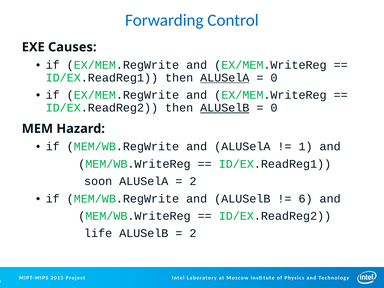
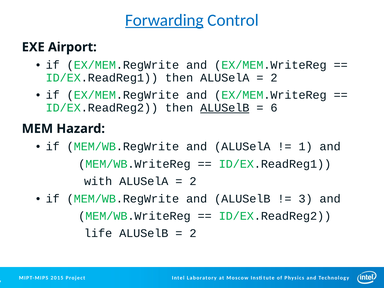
Forwarding underline: none -> present
Causes: Causes -> Airport
ALUSelA at (225, 78) underline: present -> none
0 at (274, 78): 0 -> 2
0 at (274, 108): 0 -> 6
soon: soon -> with
6: 6 -> 3
